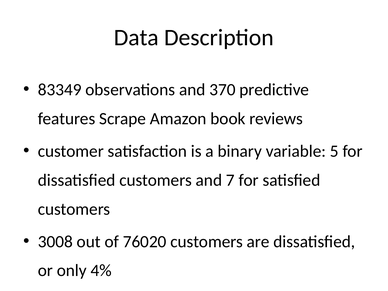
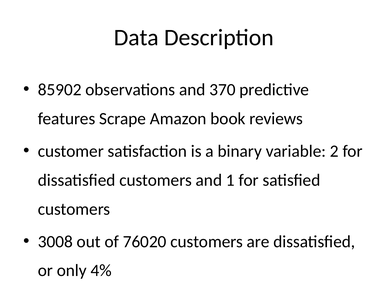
83349: 83349 -> 85902
5: 5 -> 2
7: 7 -> 1
